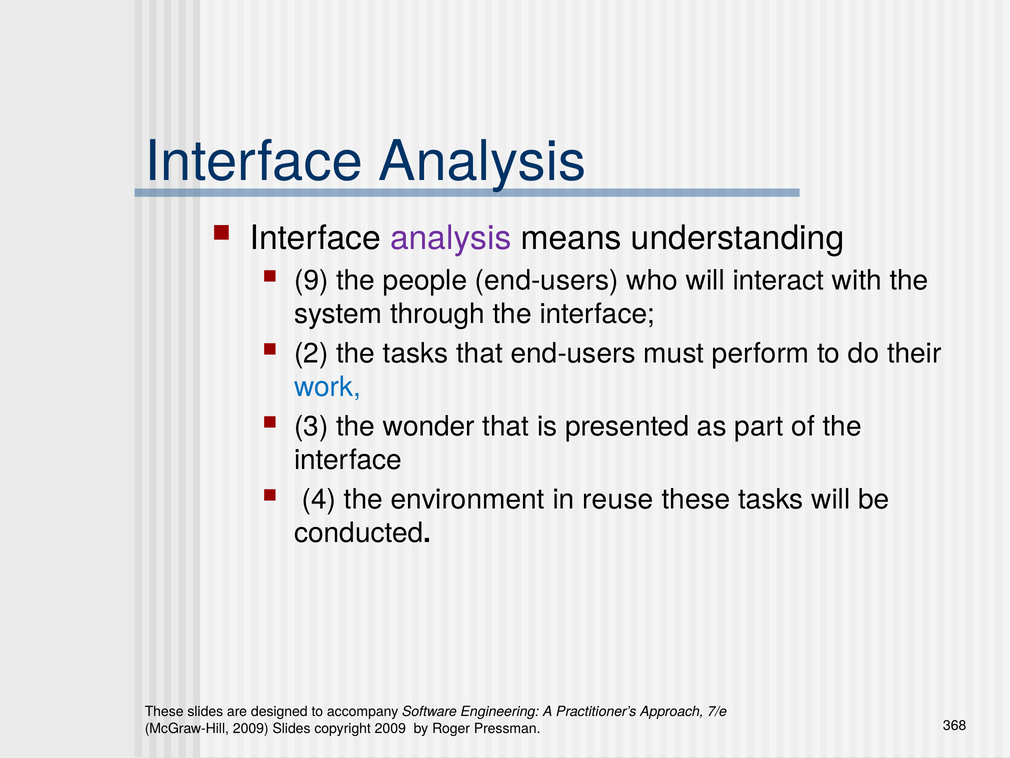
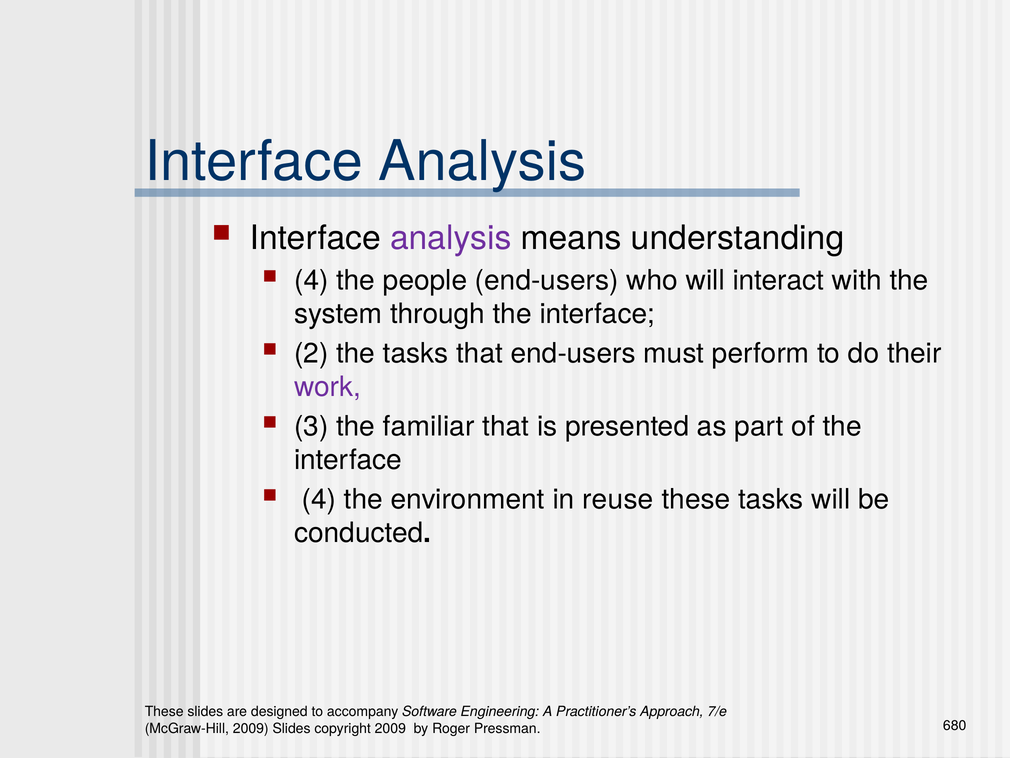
9 at (311, 280): 9 -> 4
work colour: blue -> purple
wonder: wonder -> familiar
368: 368 -> 680
